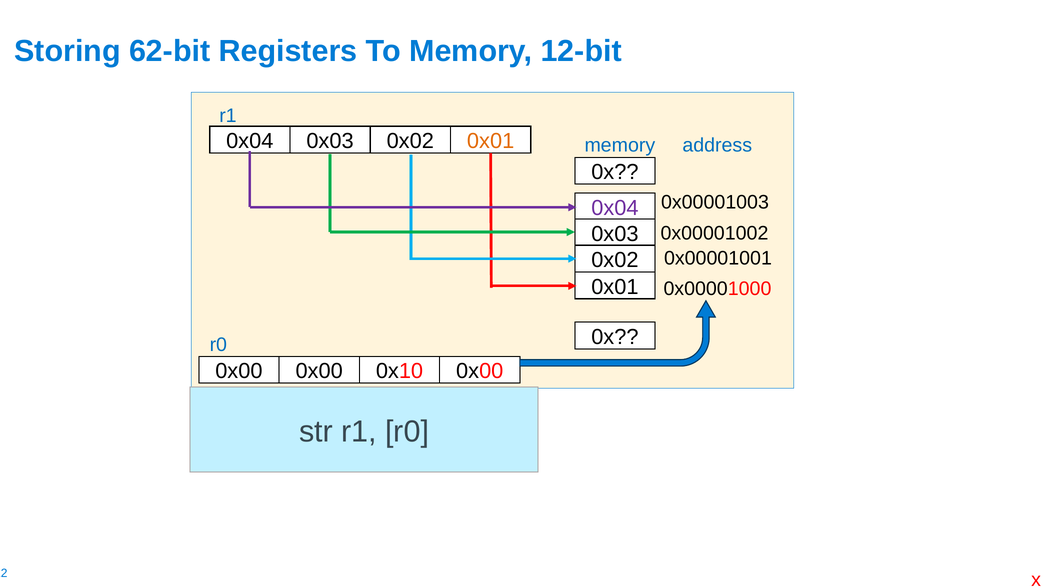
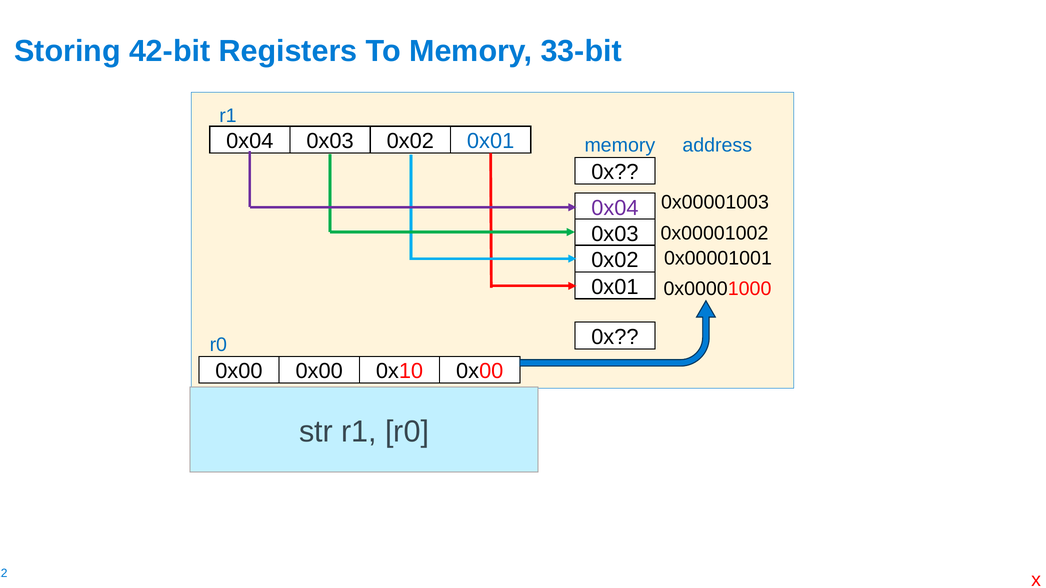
62-bit: 62-bit -> 42-bit
12-bit: 12-bit -> 33-bit
0x01 at (491, 141) colour: orange -> blue
